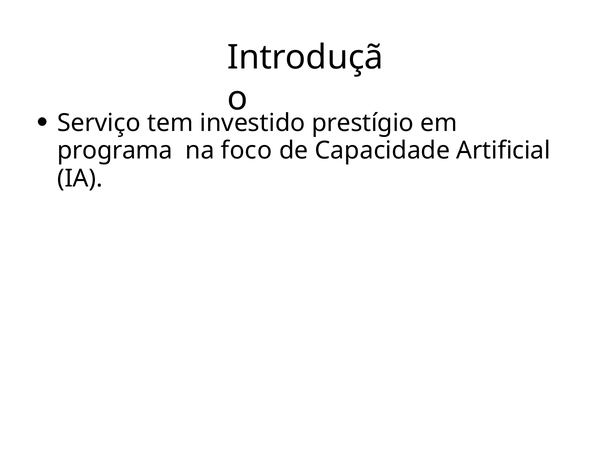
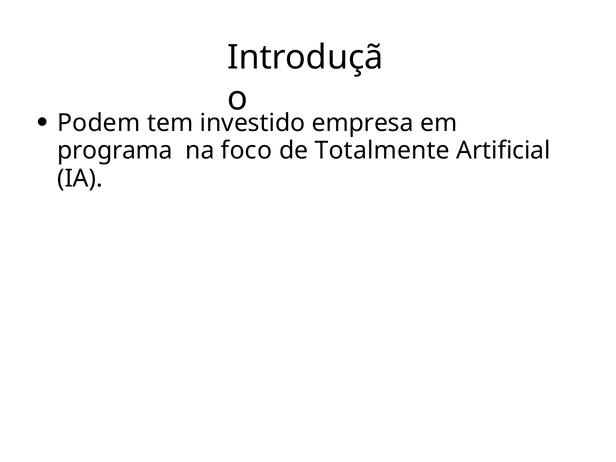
Serviço: Serviço -> Podem
prestígio: prestígio -> empresa
Capacidade: Capacidade -> Totalmente
